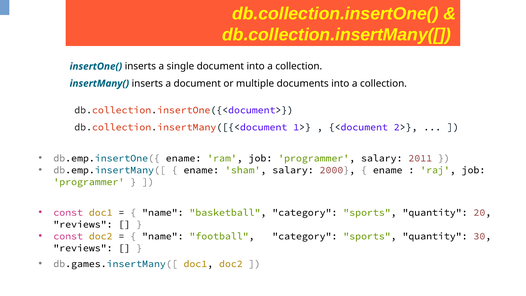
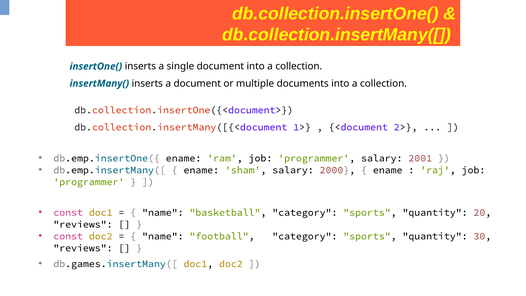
2011: 2011 -> 2001
